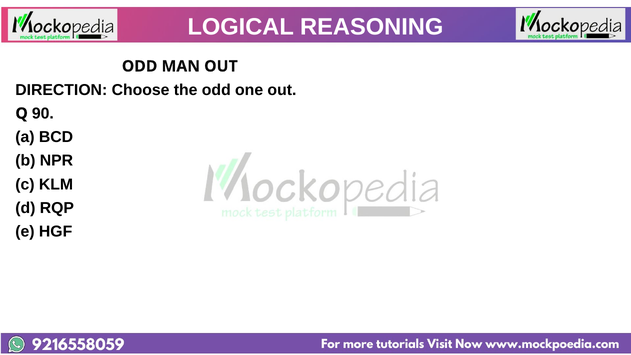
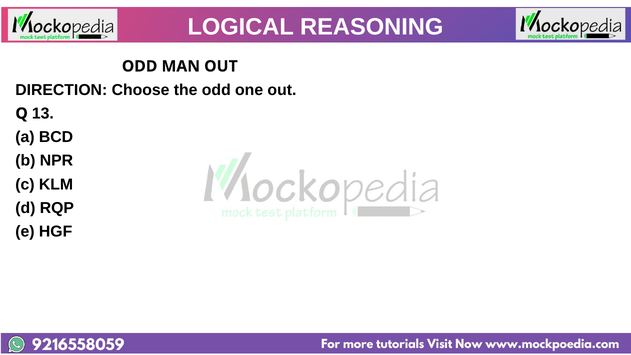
90: 90 -> 13
